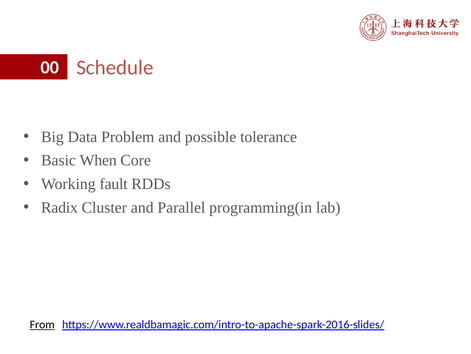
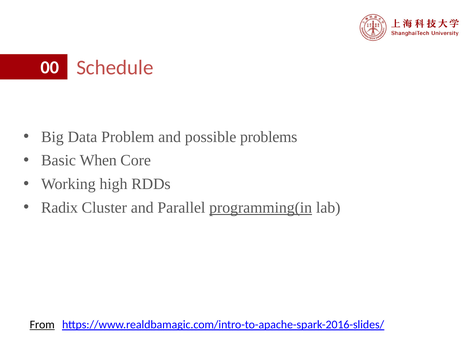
tolerance: tolerance -> problems
fault: fault -> high
programming(in underline: none -> present
